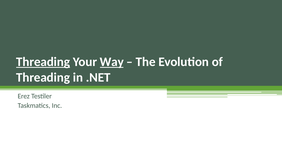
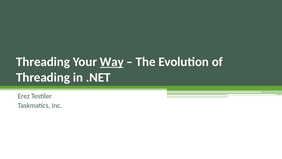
Threading at (43, 62) underline: present -> none
